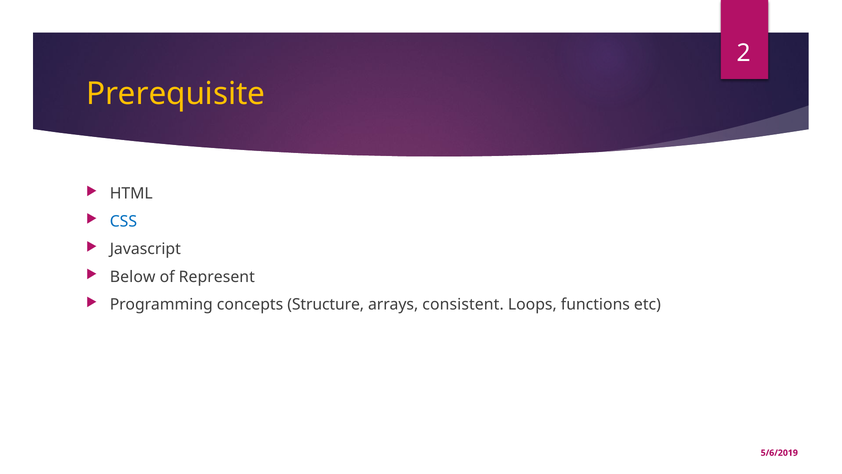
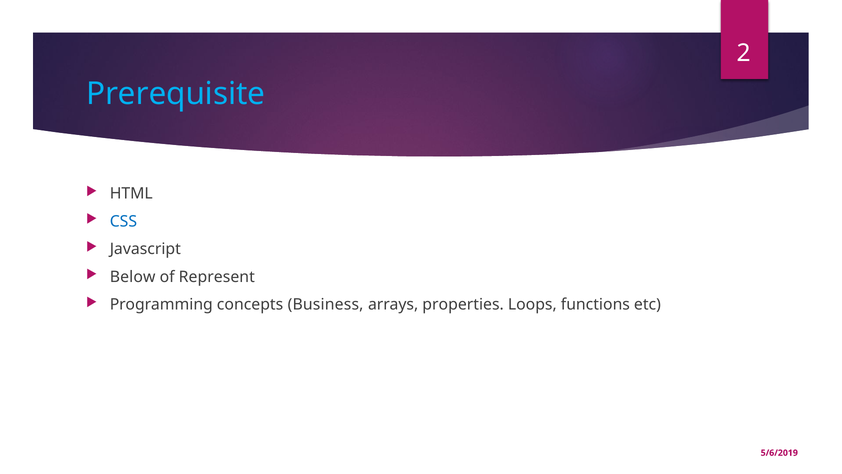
Prerequisite colour: yellow -> light blue
Structure: Structure -> Business
consistent: consistent -> properties
